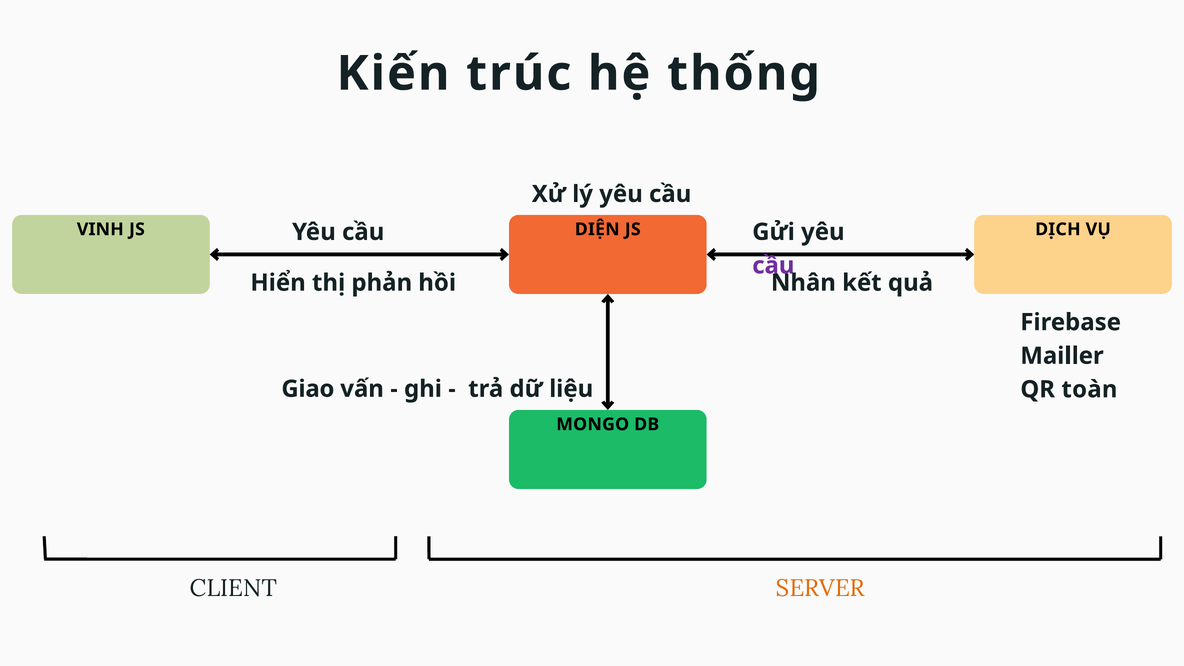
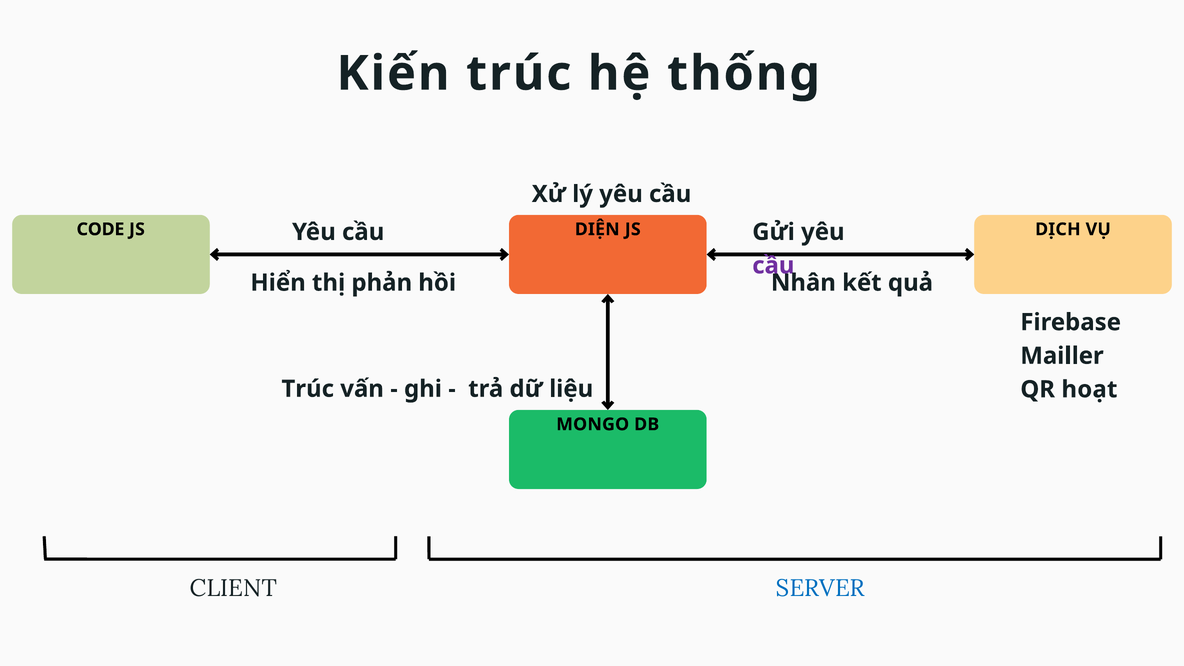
VINH: VINH -> CODE
Giao at (308, 389): Giao -> Trúc
toàn: toàn -> hoạt
SERVER colour: orange -> blue
